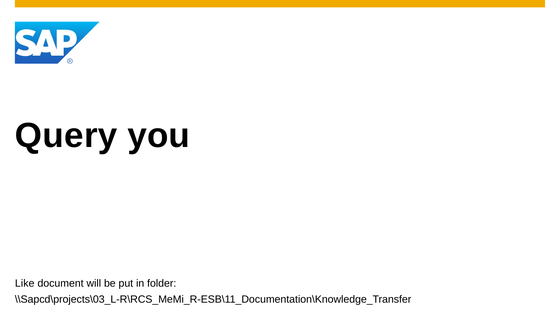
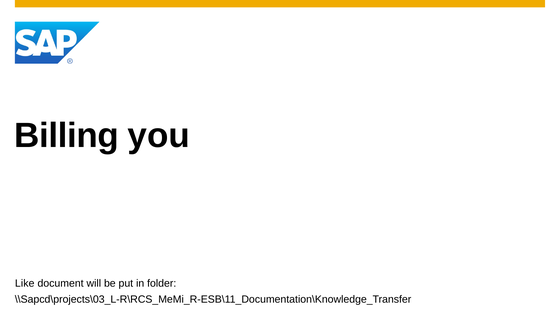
Query: Query -> Billing
